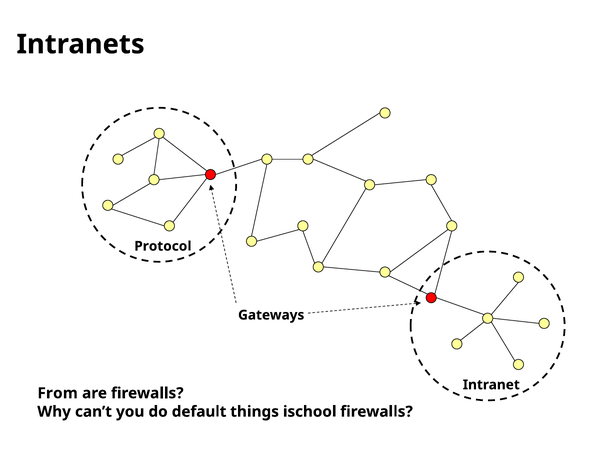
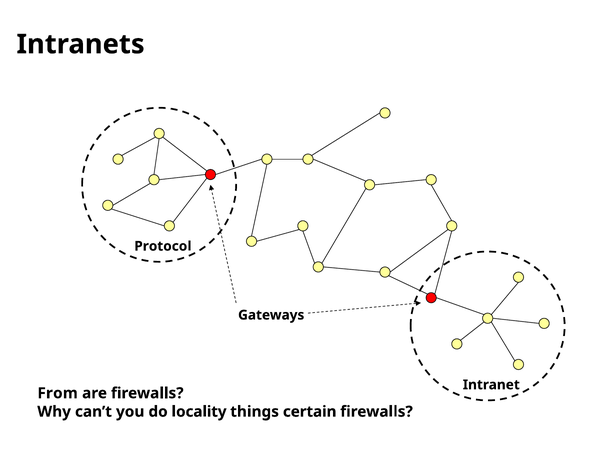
default: default -> locality
ischool: ischool -> certain
